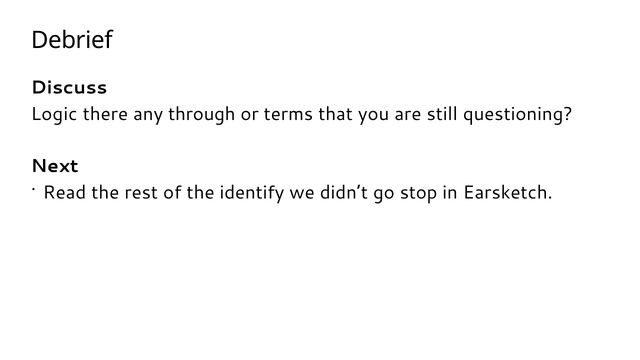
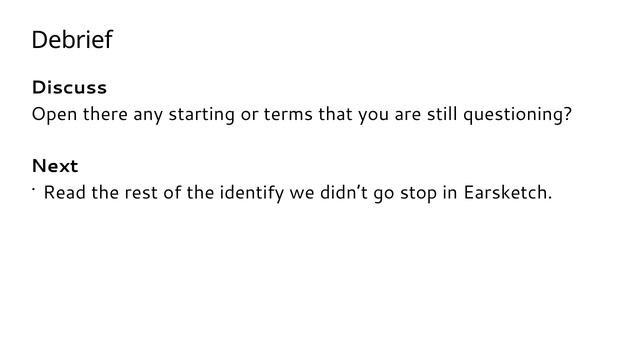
Logic: Logic -> Open
through: through -> starting
